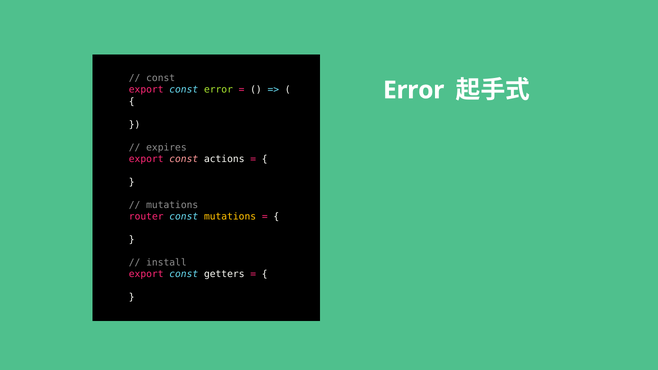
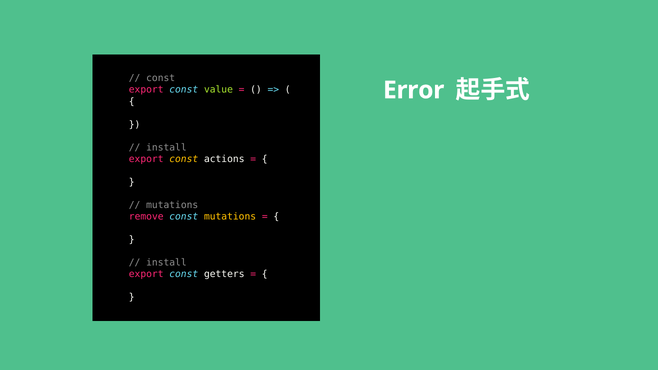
const error: error -> value
expires at (166, 147): expires -> install
const at (184, 159) colour: pink -> yellow
router: router -> remove
